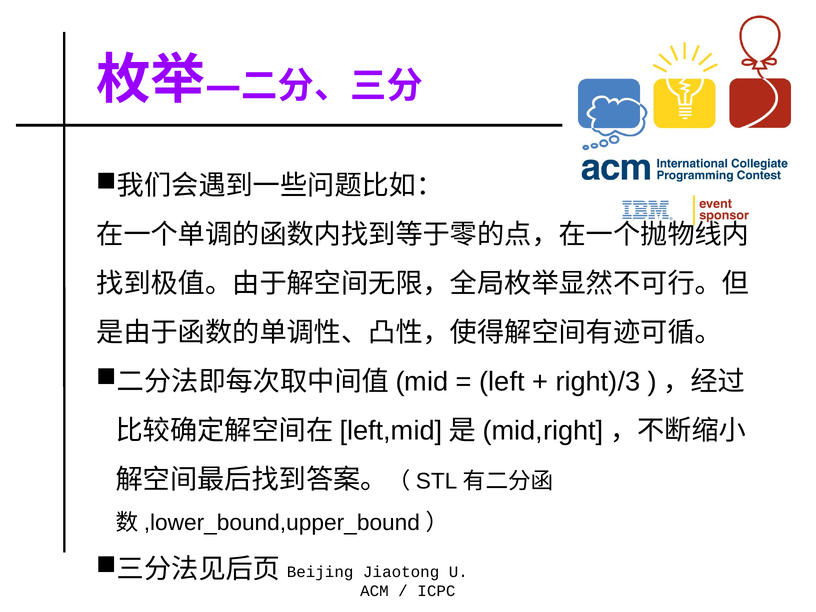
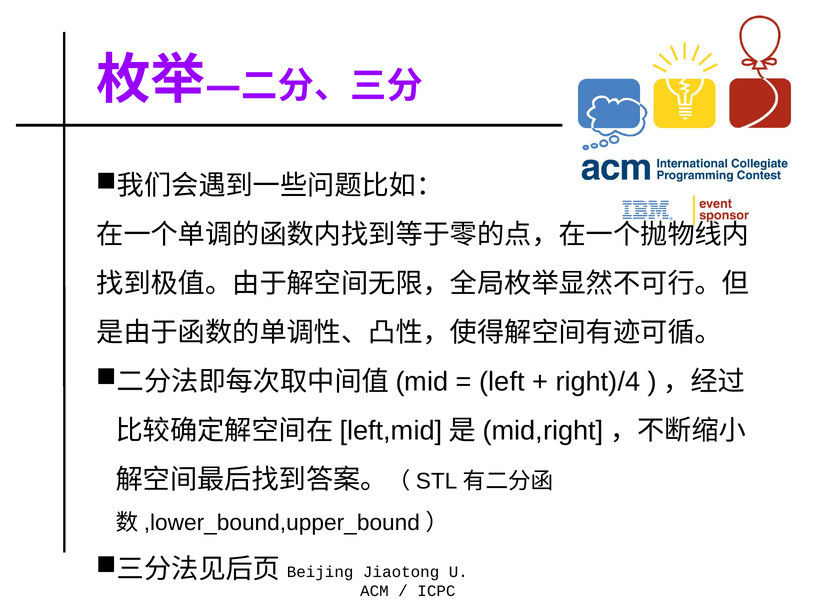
right)/3: right)/3 -> right)/4
